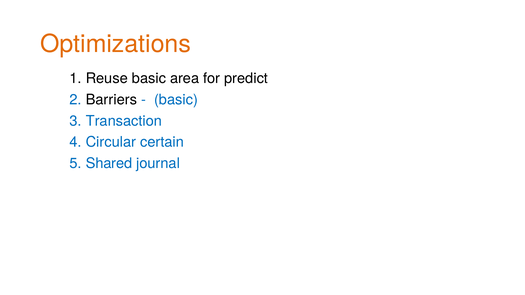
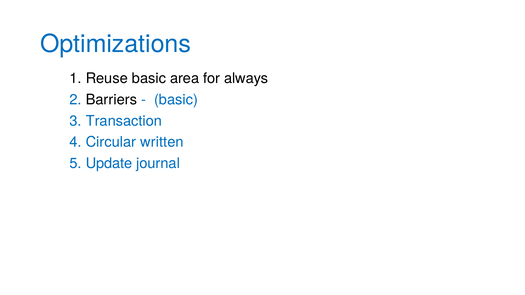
Optimizations colour: orange -> blue
predict: predict -> always
certain: certain -> written
Shared: Shared -> Update
